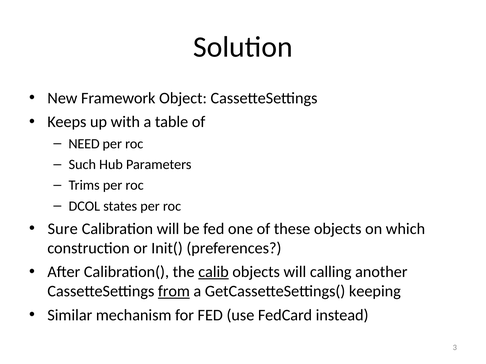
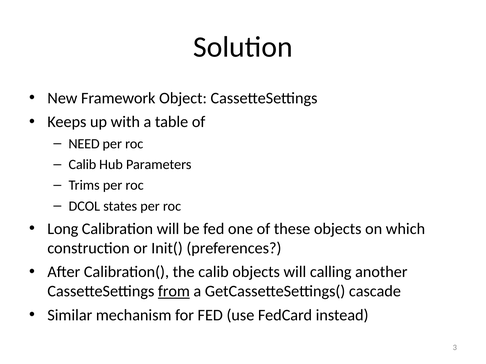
Such at (82, 165): Such -> Calib
Sure: Sure -> Long
calib at (214, 272) underline: present -> none
keeping: keeping -> cascade
